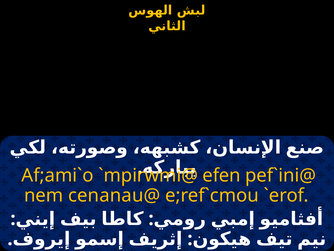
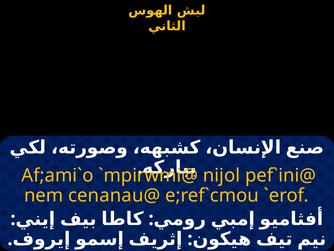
efen: efen -> nijol
